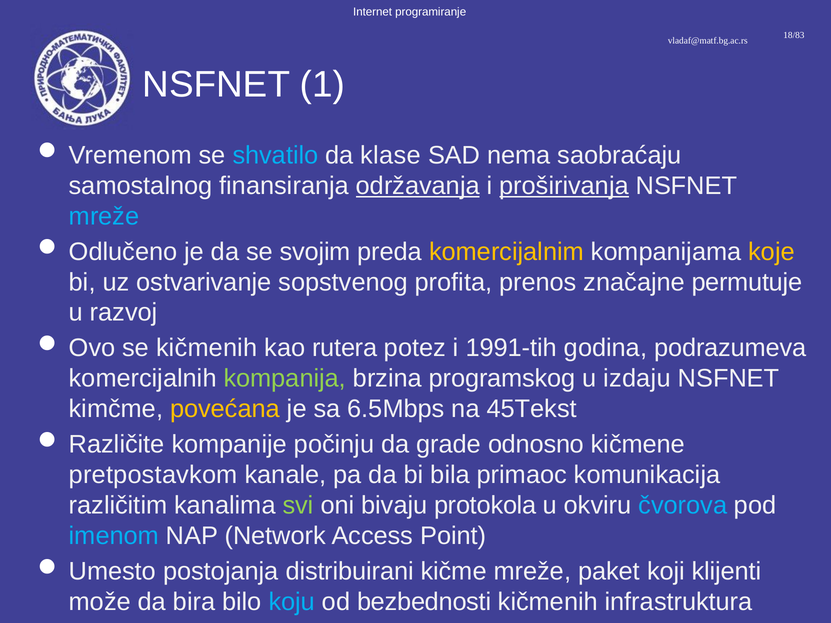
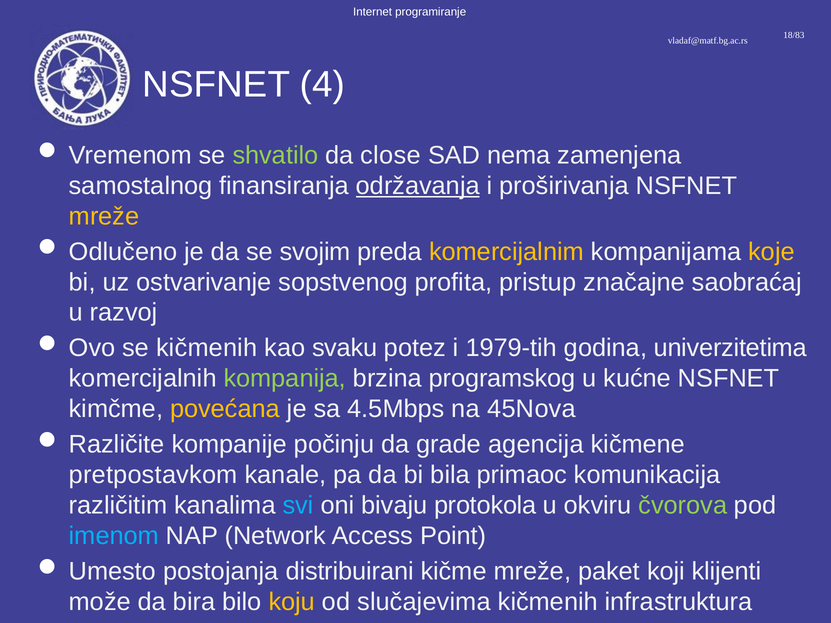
1: 1 -> 4
shvatilo colour: light blue -> light green
klase: klase -> close
saobraćaju: saobraćaju -> zamenjena
proširivanja underline: present -> none
mreže at (104, 216) colour: light blue -> yellow
prenos: prenos -> pristup
permutuje: permutuje -> saobraćaj
rutera: rutera -> svaku
1991-tih: 1991-tih -> 1979-tih
podrazumeva: podrazumeva -> univerzitetima
izdaju: izdaju -> kućne
6.5Mbps: 6.5Mbps -> 4.5Mbps
45Tekst: 45Tekst -> 45Nova
odnosno: odnosno -> agencija
svi colour: light green -> light blue
čvorova colour: light blue -> light green
koju colour: light blue -> yellow
bezbednosti: bezbednosti -> slučajevima
